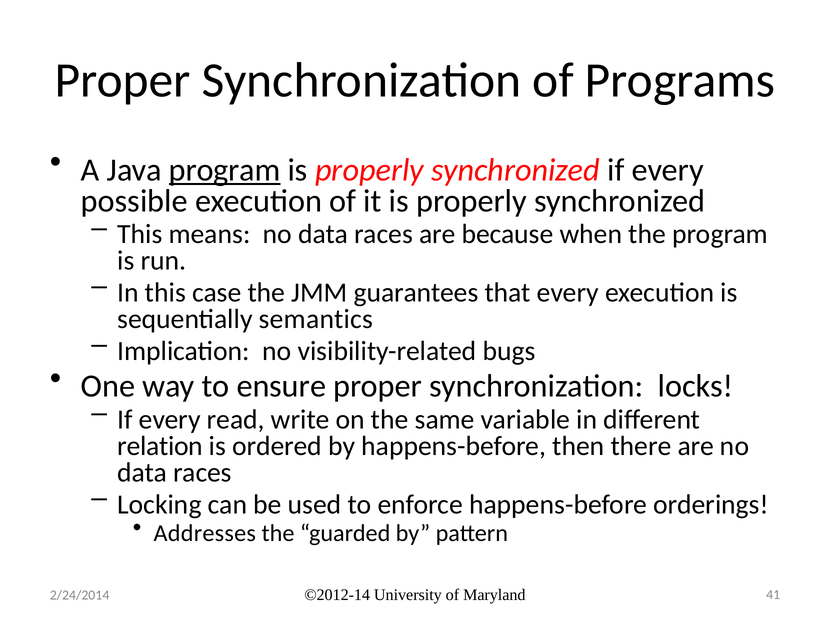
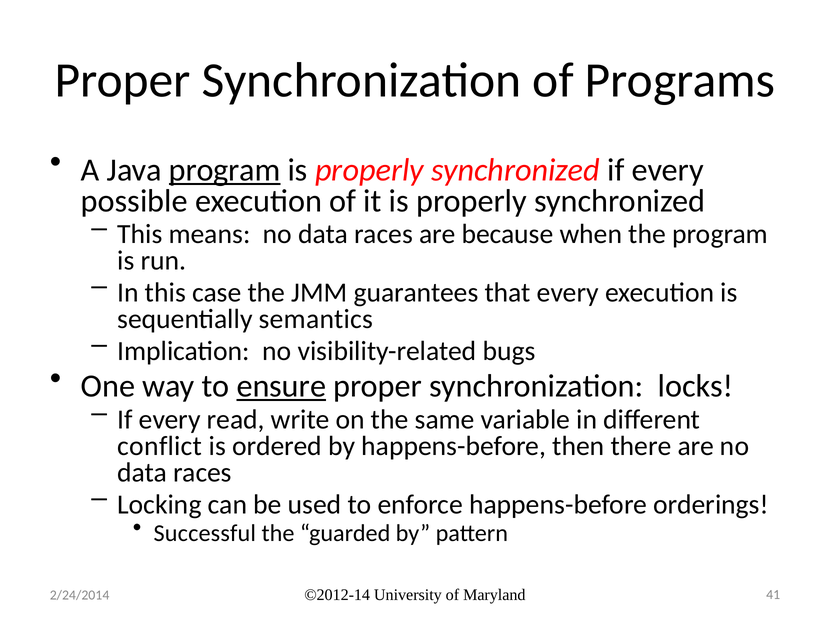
ensure underline: none -> present
relation: relation -> conflict
Addresses: Addresses -> Successful
